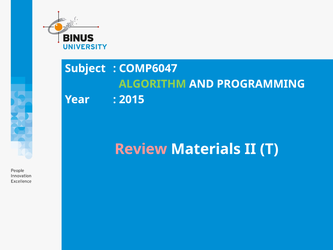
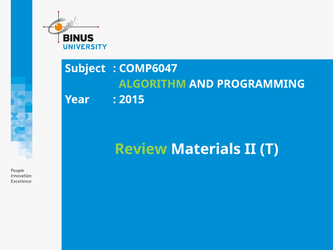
Review colour: pink -> light green
